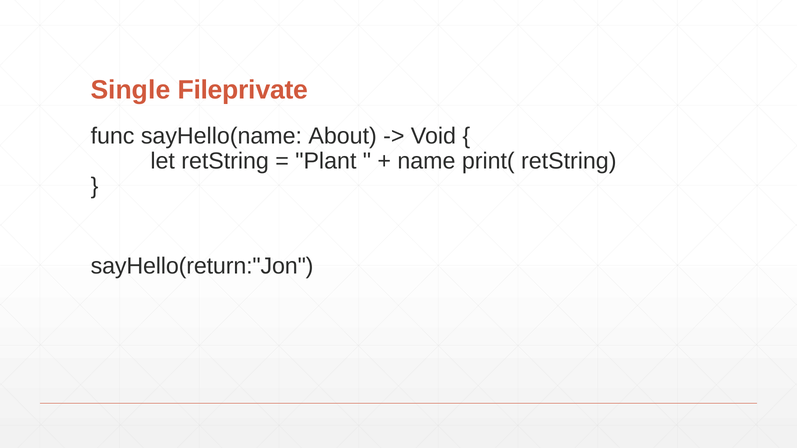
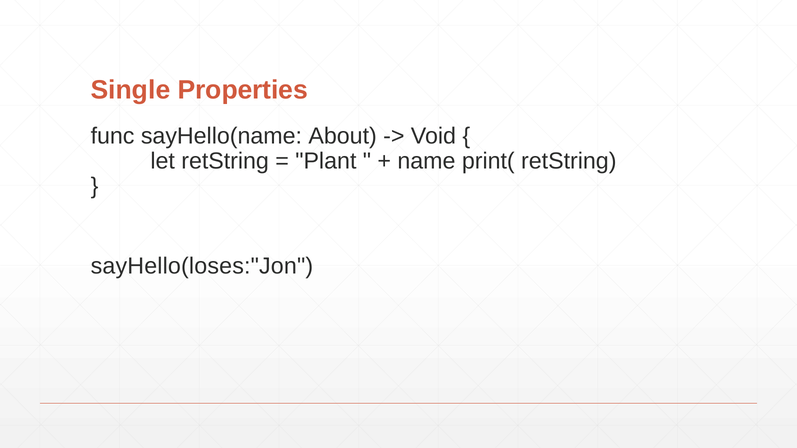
Fileprivate: Fileprivate -> Properties
sayHello(return:"Jon: sayHello(return:"Jon -> sayHello(loses:"Jon
